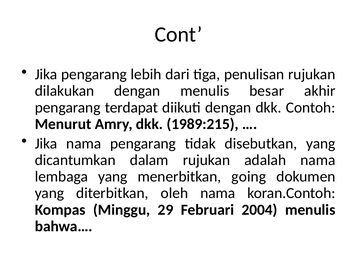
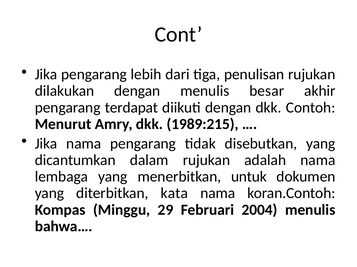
going: going -> untuk
oleh: oleh -> kata
